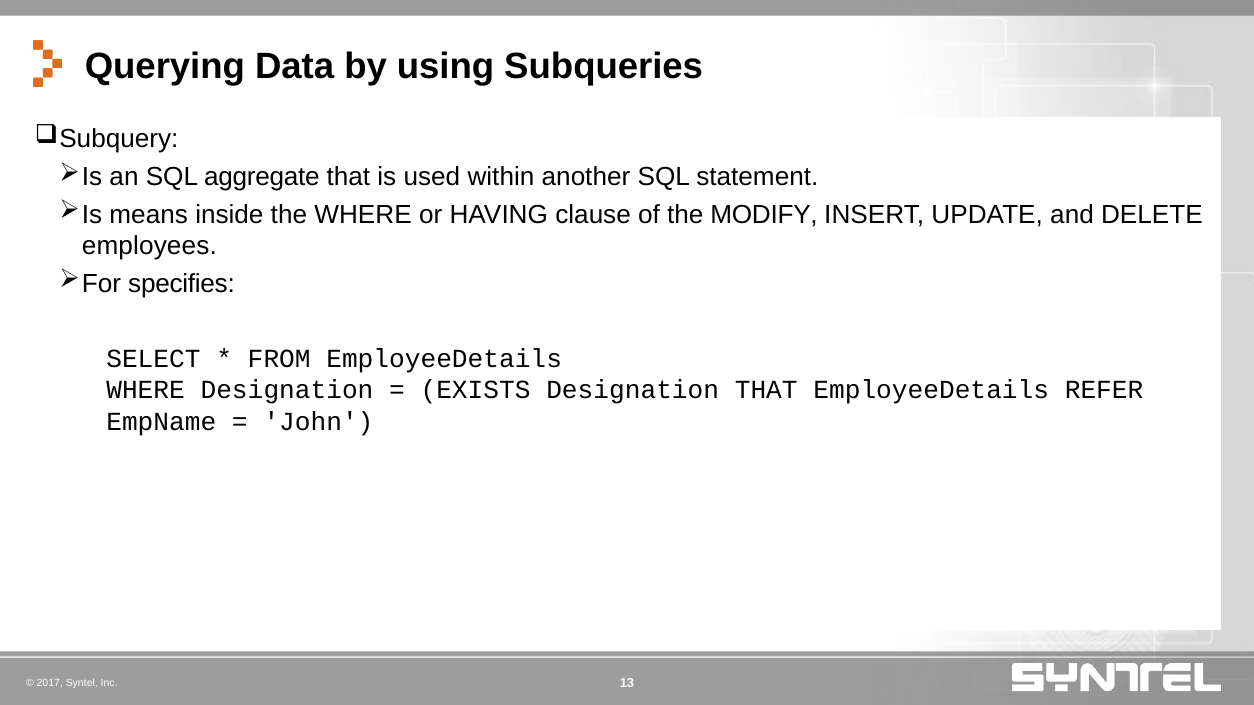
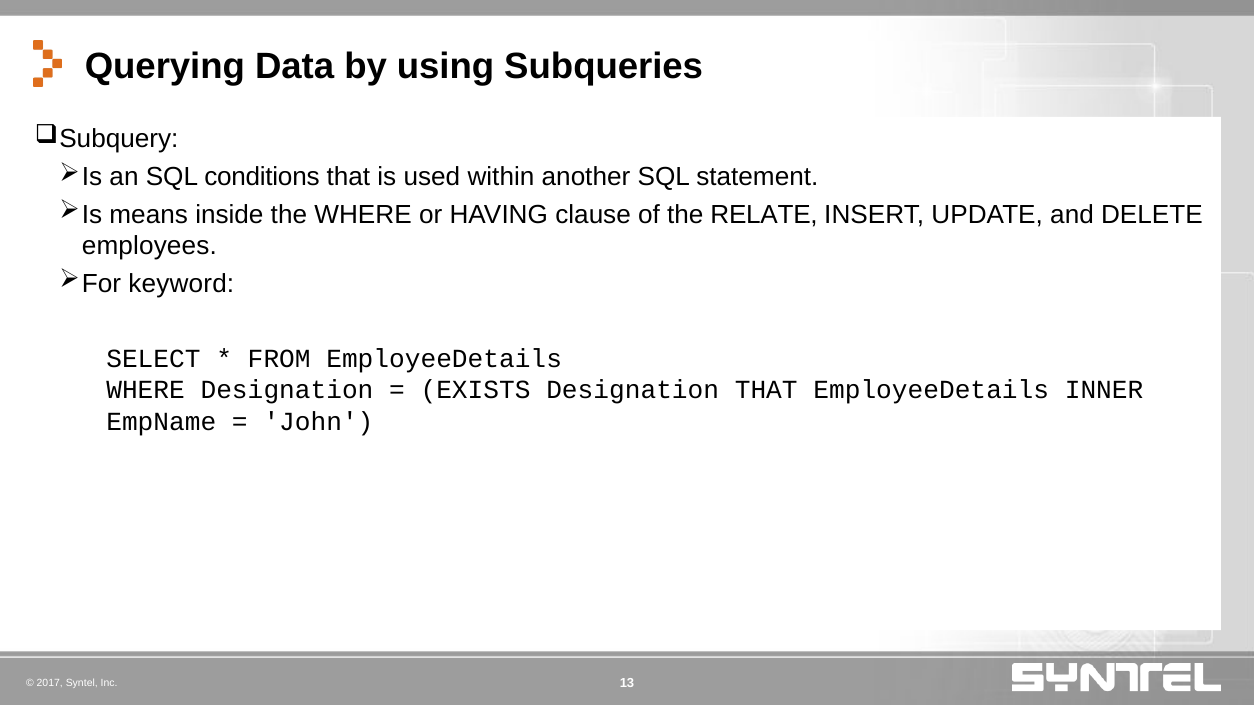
aggregate: aggregate -> conditions
MODIFY: MODIFY -> RELATE
specifies: specifies -> keyword
REFER: REFER -> INNER
